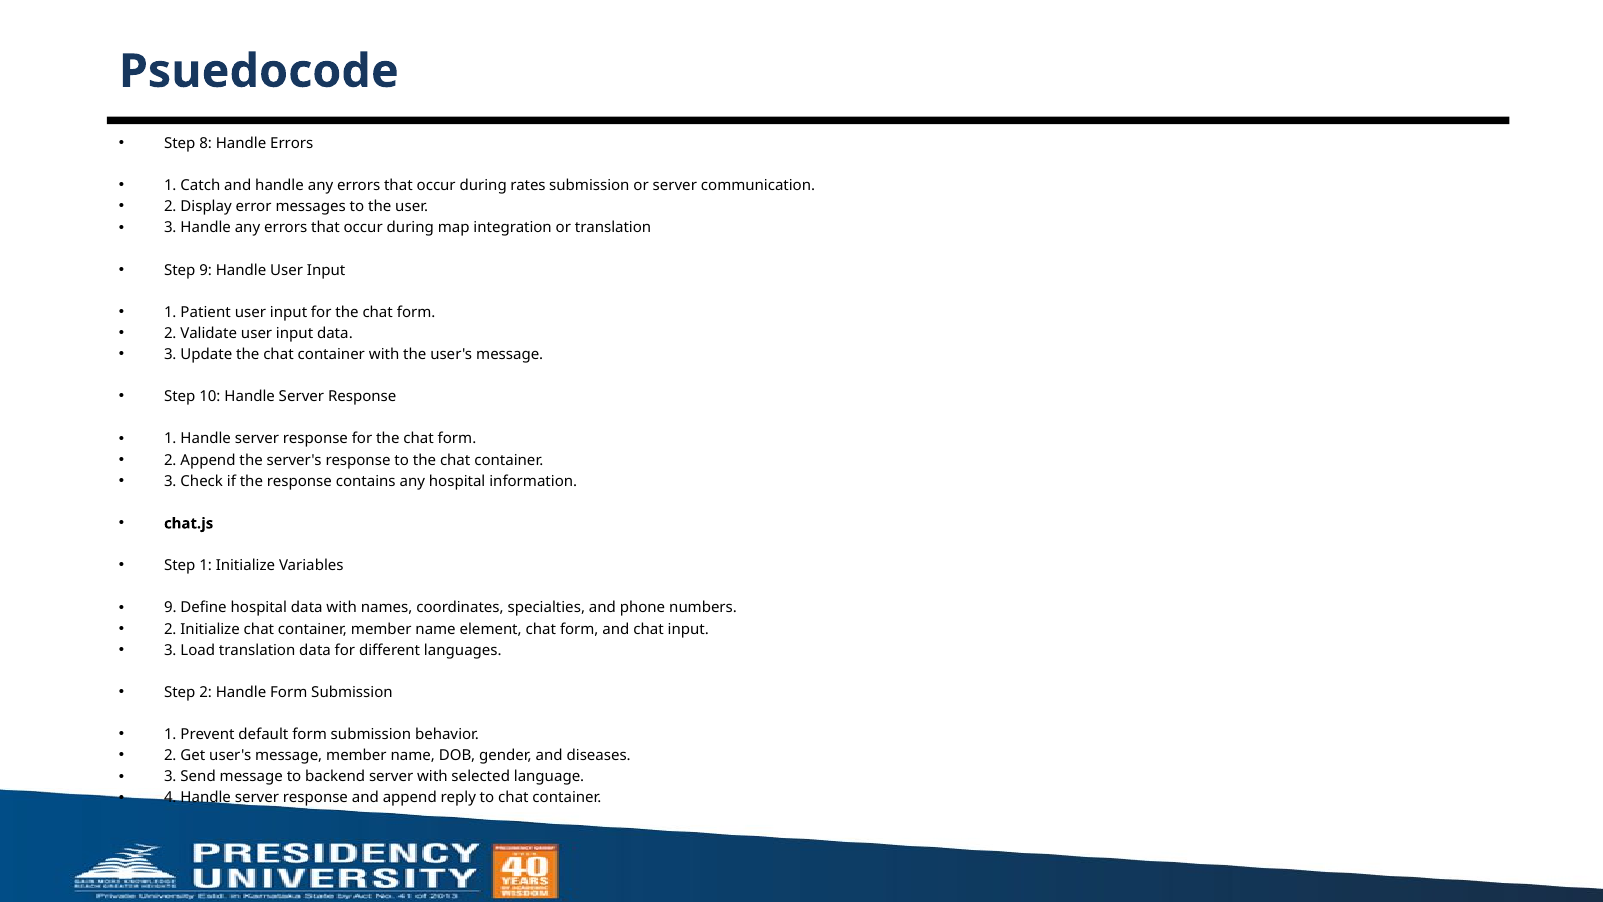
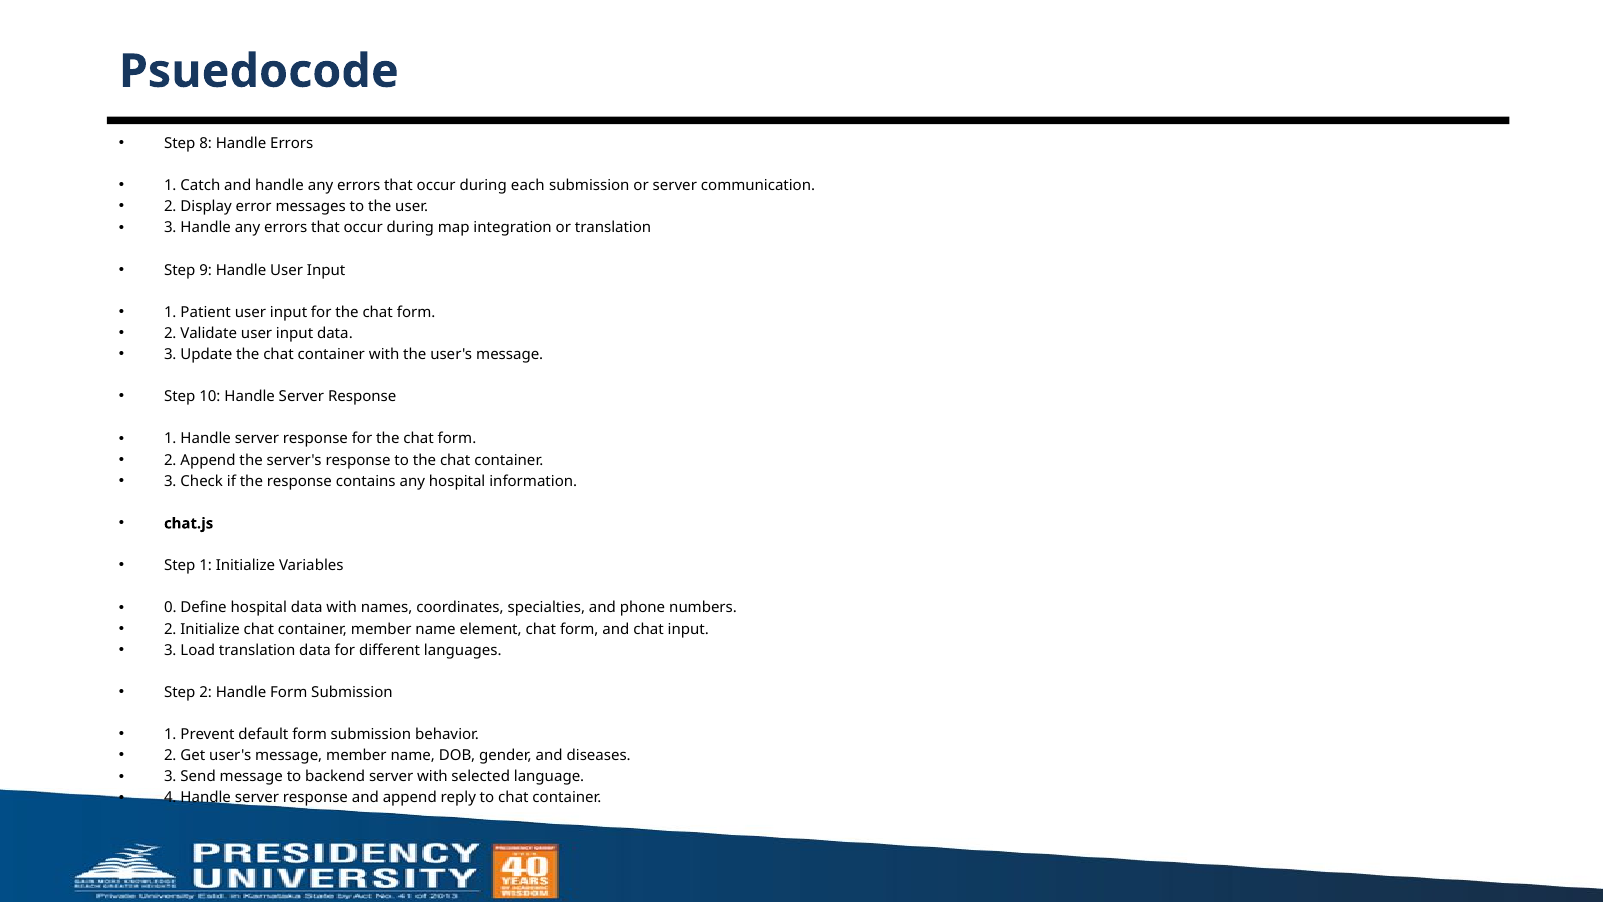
rates: rates -> each
9 at (170, 608): 9 -> 0
